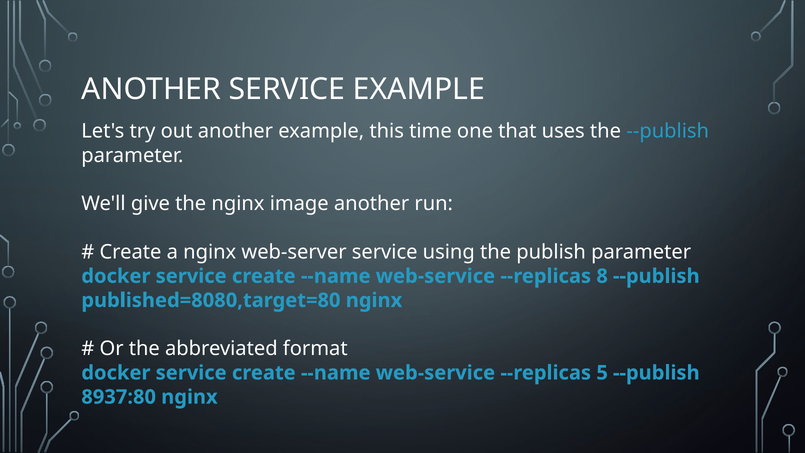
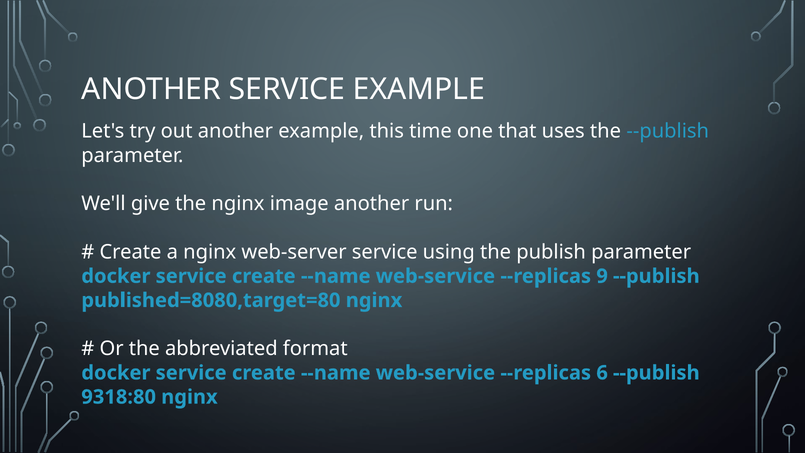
8: 8 -> 9
5: 5 -> 6
8937:80: 8937:80 -> 9318:80
